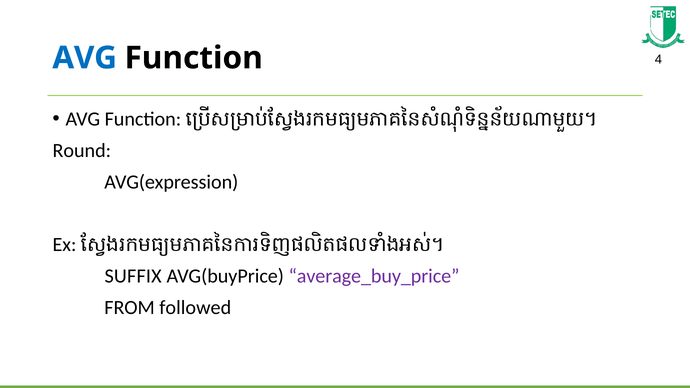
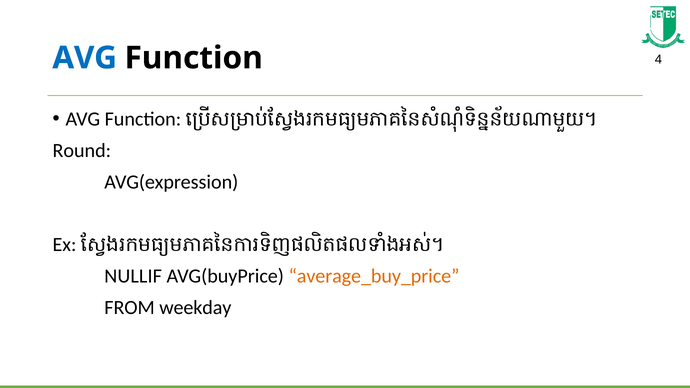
SUFFIX: SUFFIX -> NULLIF
average_buy_price colour: purple -> orange
followed: followed -> weekday
